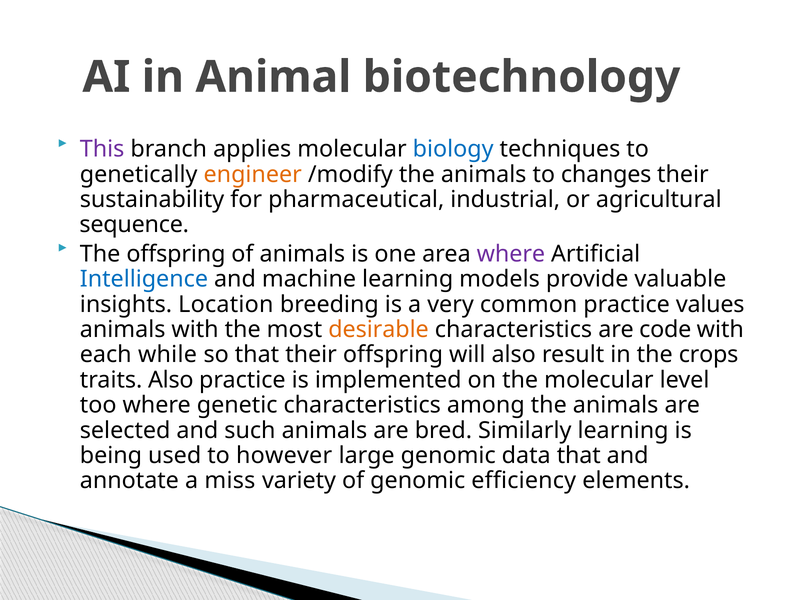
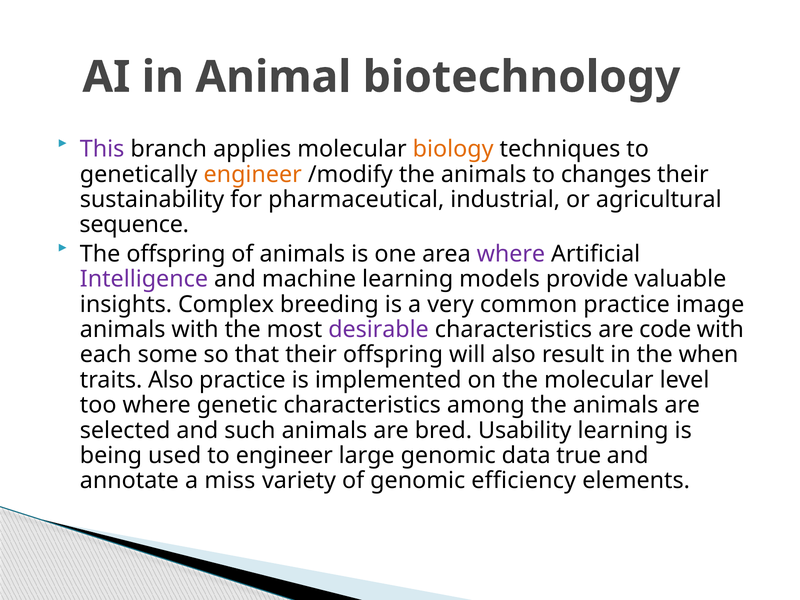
biology colour: blue -> orange
Intelligence colour: blue -> purple
Location: Location -> Complex
values: values -> image
desirable colour: orange -> purple
while: while -> some
crops: crops -> when
Similarly: Similarly -> Usability
to however: however -> engineer
data that: that -> true
